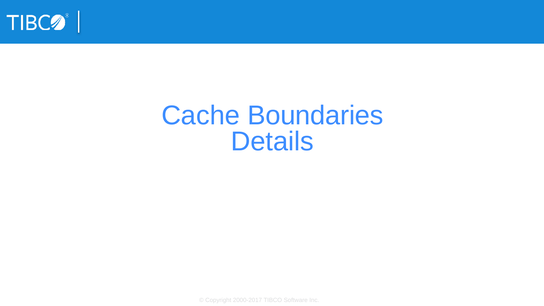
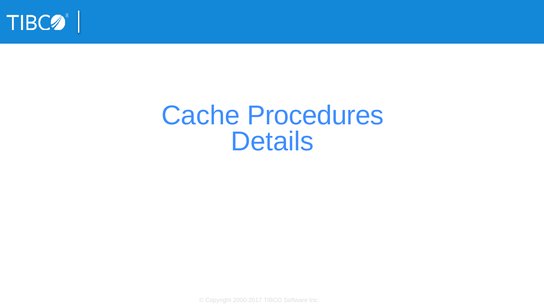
Boundaries: Boundaries -> Procedures
